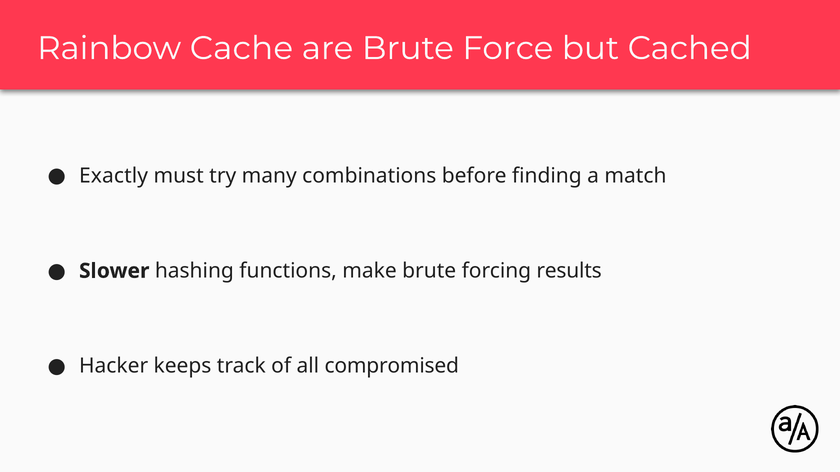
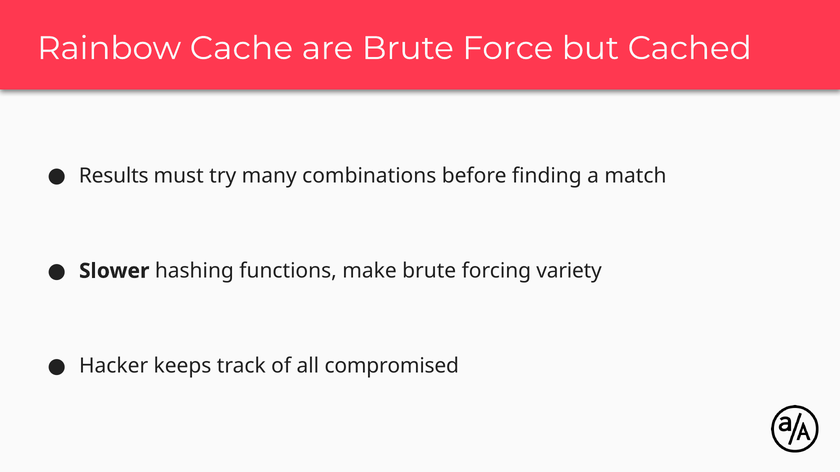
Exactly: Exactly -> Results
results: results -> variety
